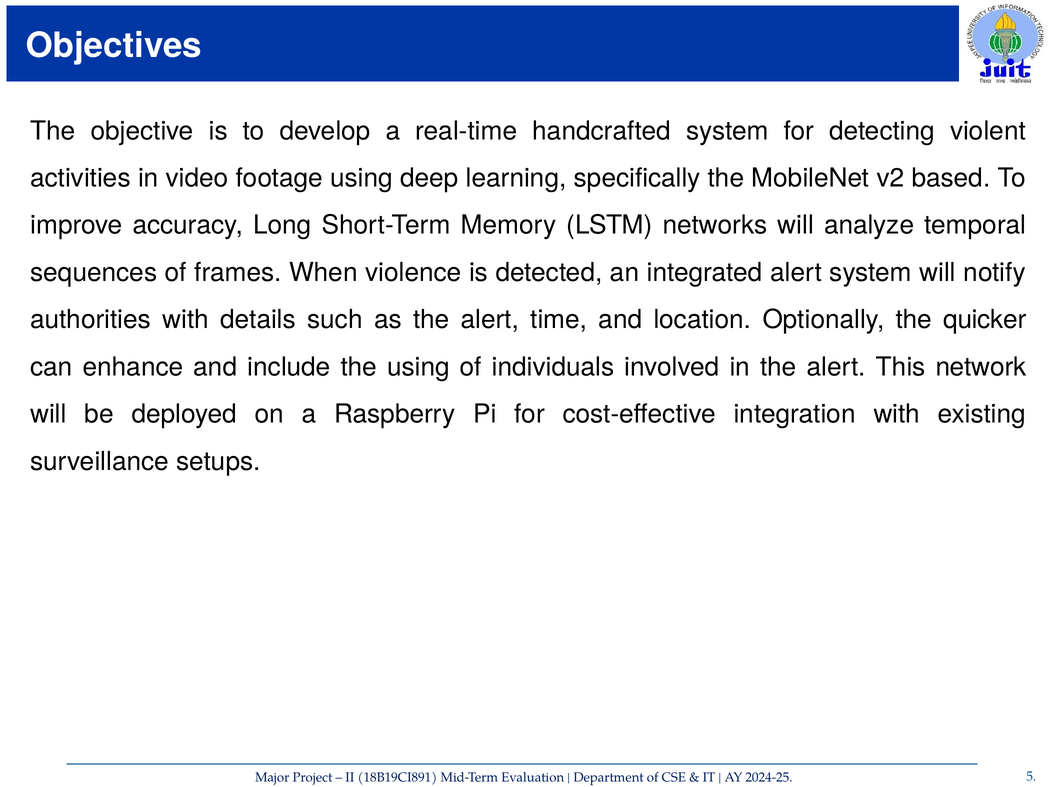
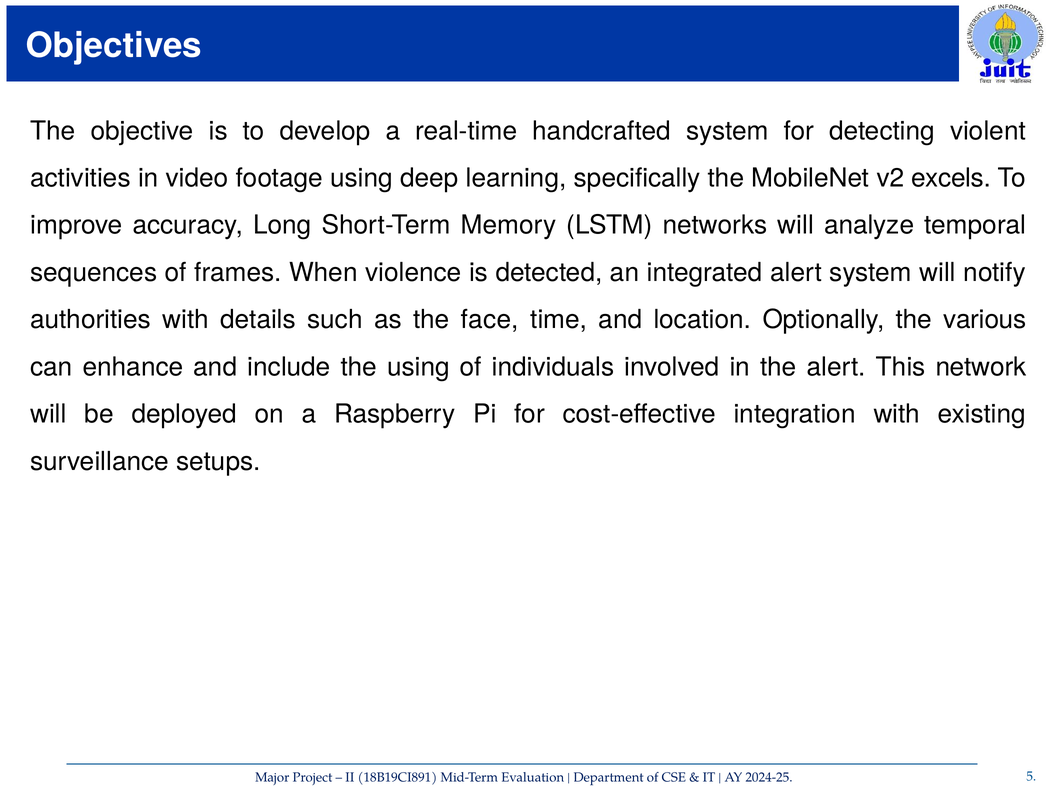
based: based -> excels
as the alert: alert -> face
quicker: quicker -> various
